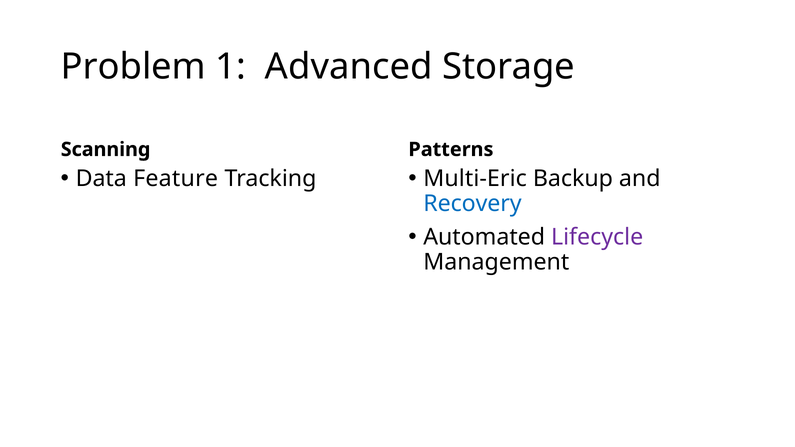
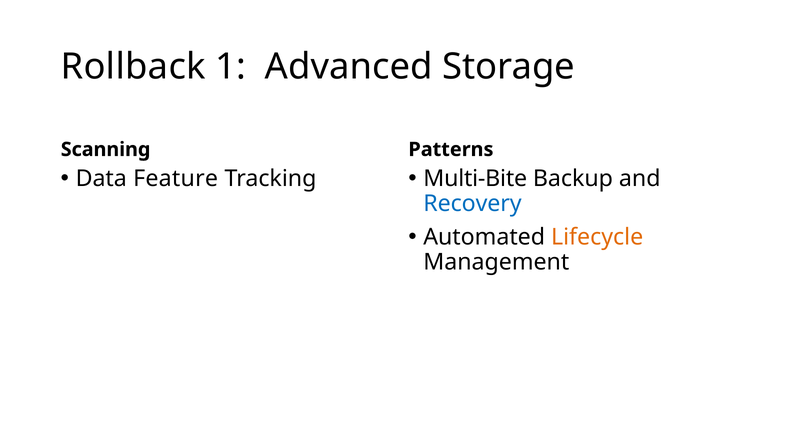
Problem: Problem -> Rollback
Multi-Eric: Multi-Eric -> Multi-Bite
Lifecycle colour: purple -> orange
